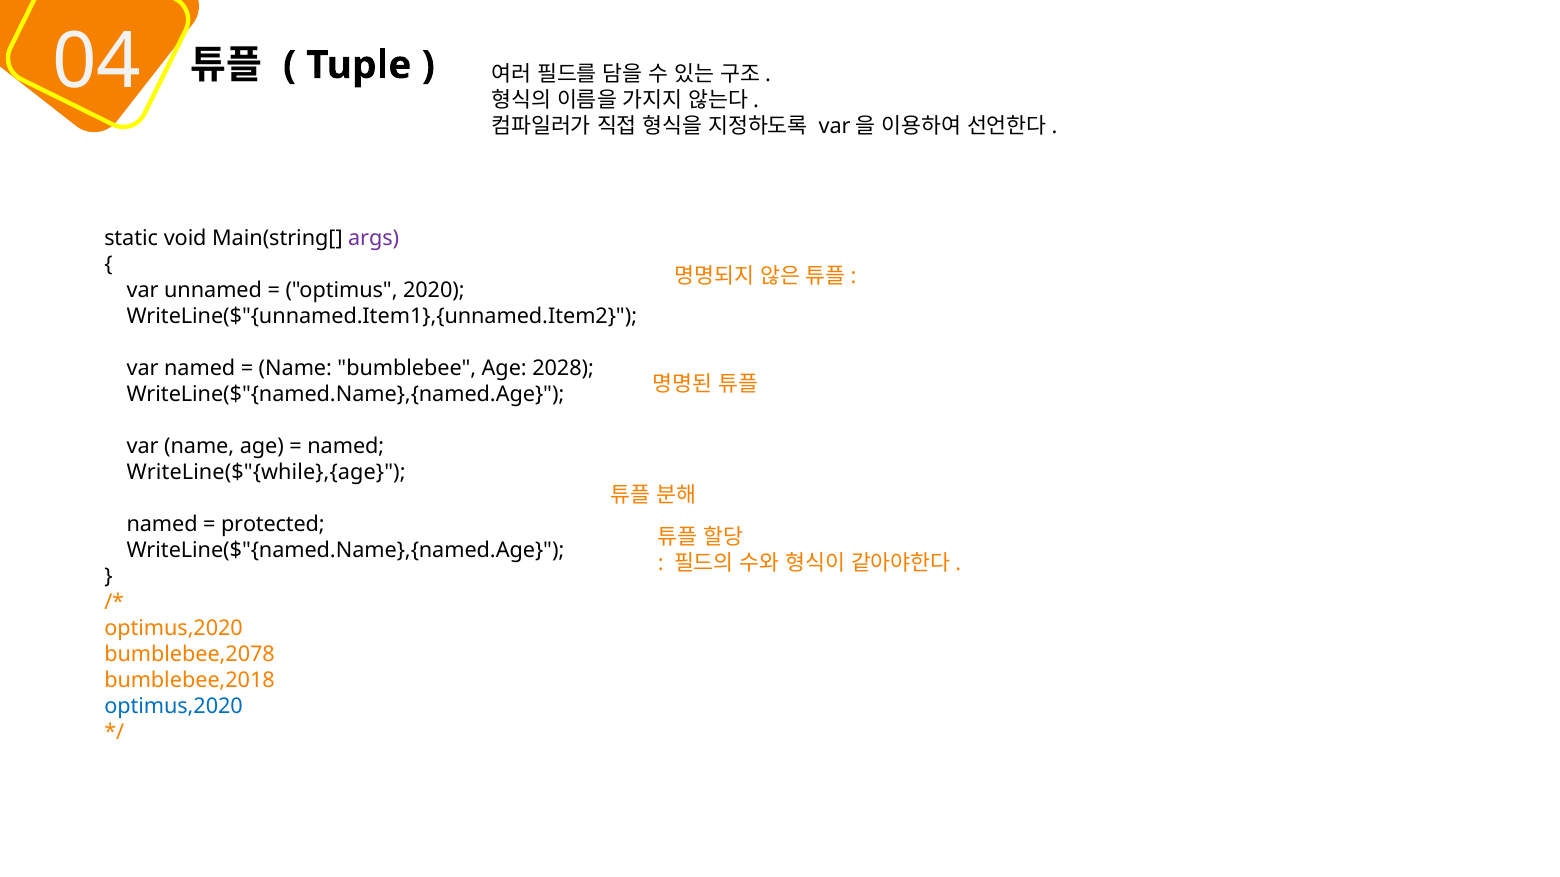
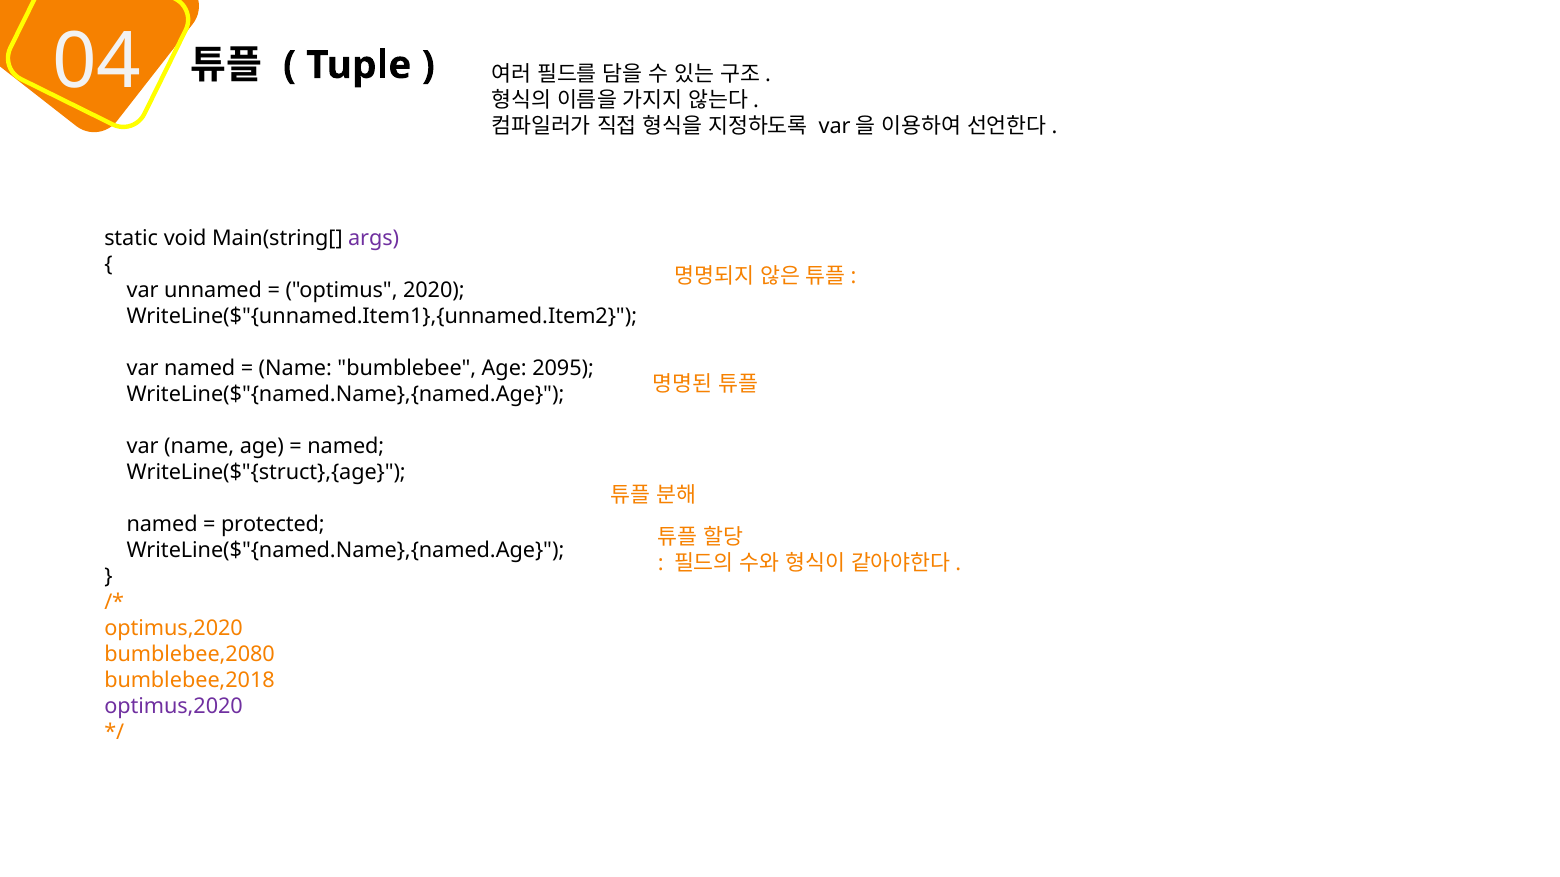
2028: 2028 -> 2095
WriteLine($"{while},{age: WriteLine($"{while},{age -> WriteLine($"{struct},{age
bumblebee,2078: bumblebee,2078 -> bumblebee,2080
optimus,2020 at (174, 707) colour: blue -> purple
